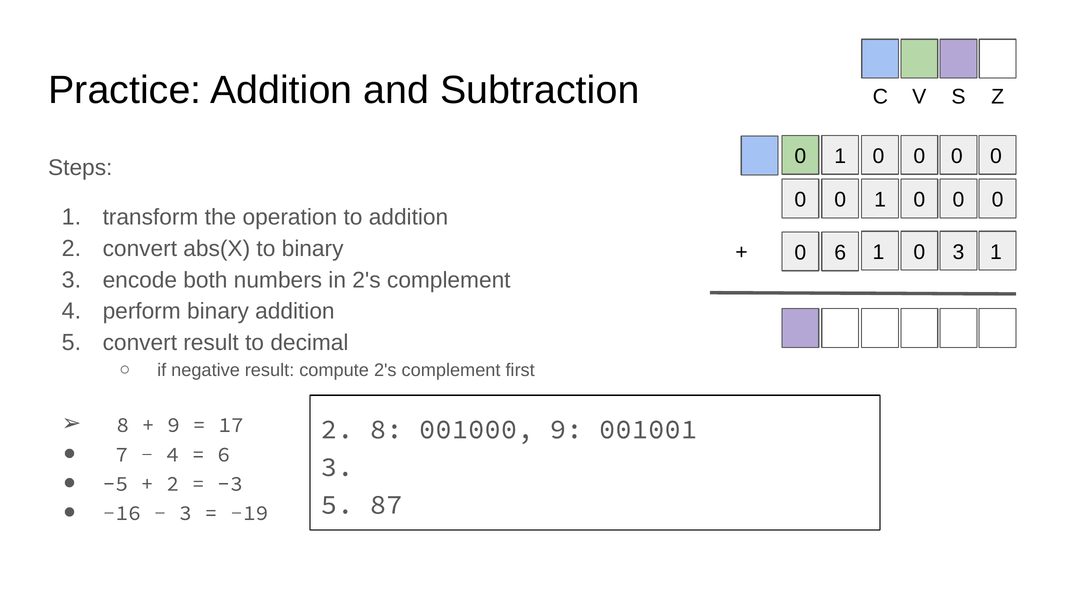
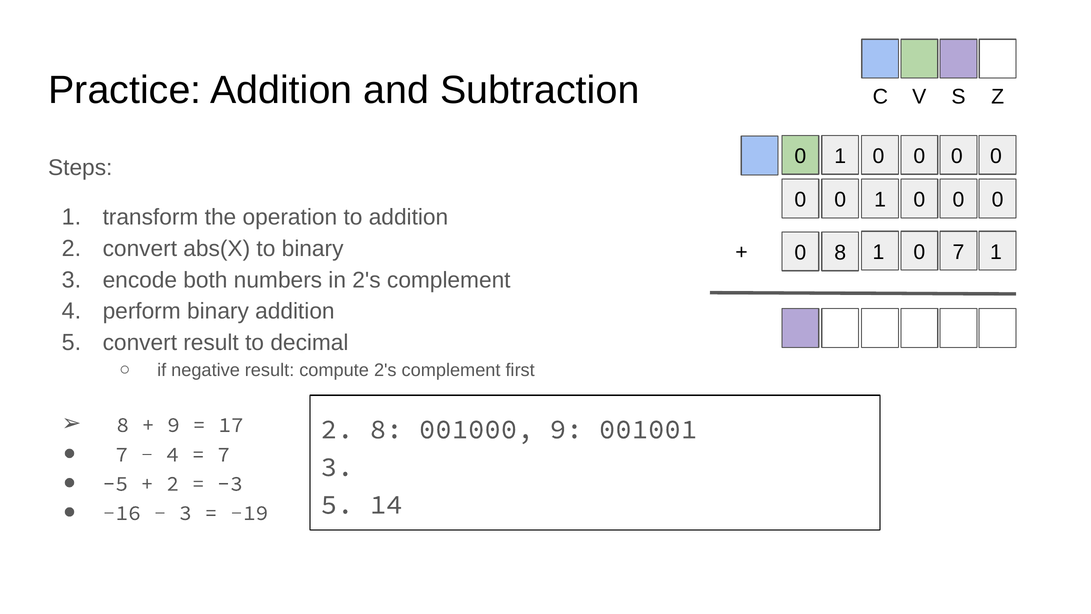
6 at (840, 253): 6 -> 8
0 3: 3 -> 7
6 at (224, 454): 6 -> 7
87: 87 -> 14
